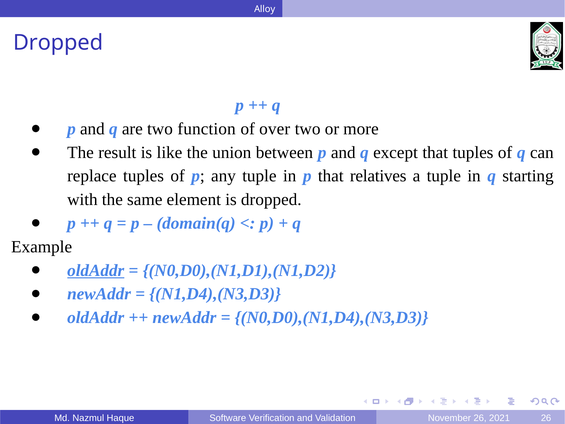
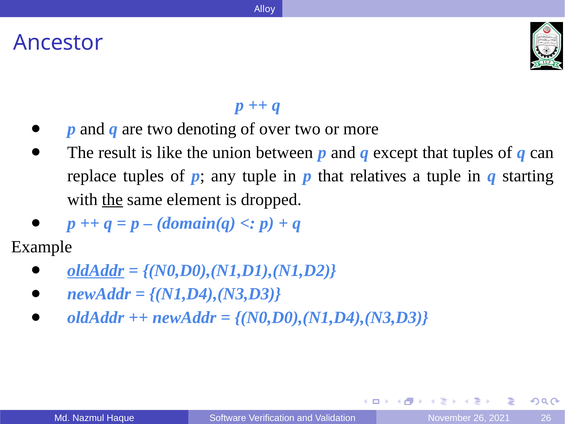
Dropped at (58, 43): Dropped -> Ancestor
function: function -> denoting
the at (112, 200) underline: none -> present
